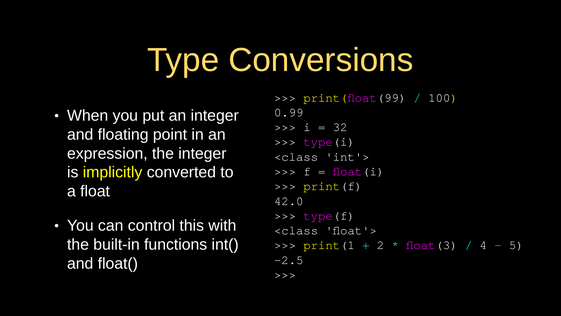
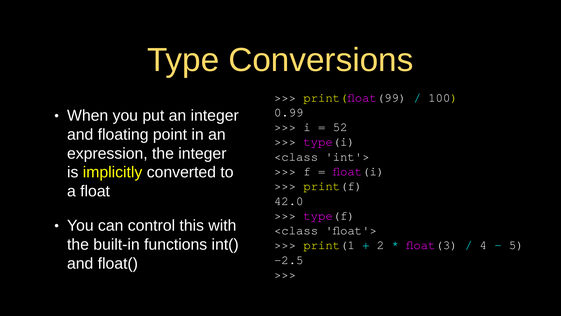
32: 32 -> 52
